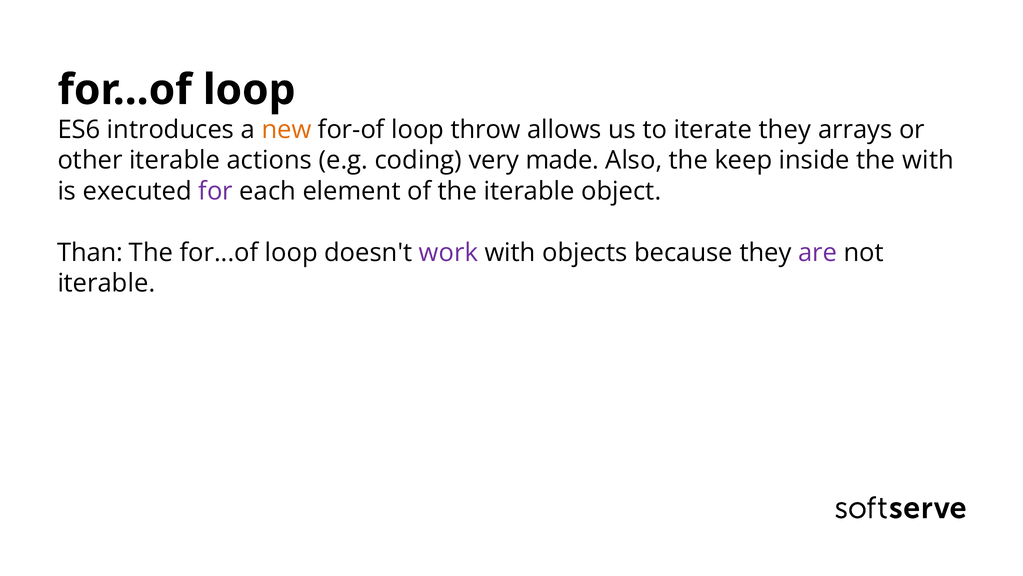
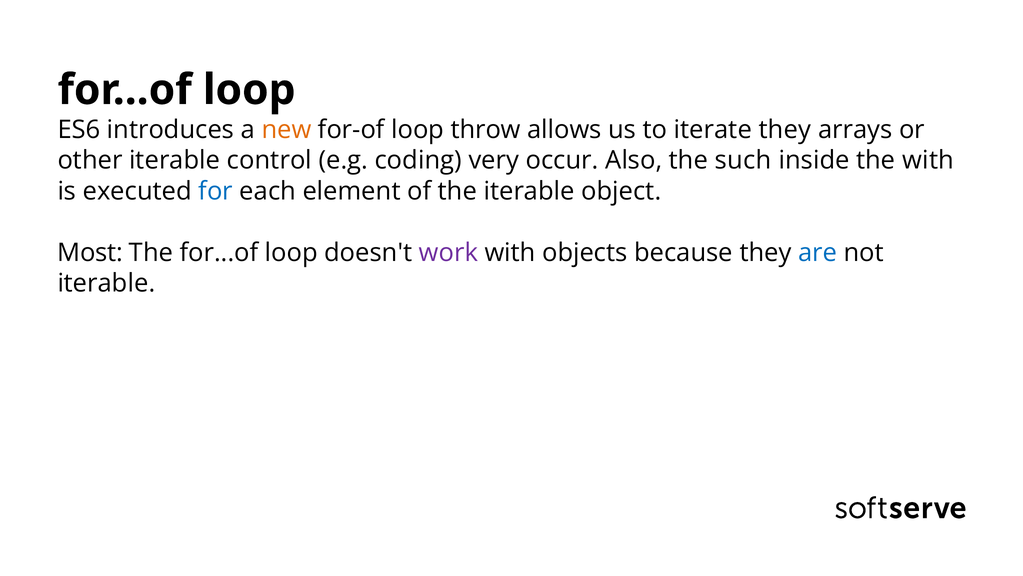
actions: actions -> control
made: made -> occur
keep: keep -> such
for colour: purple -> blue
Than: Than -> Most
are colour: purple -> blue
